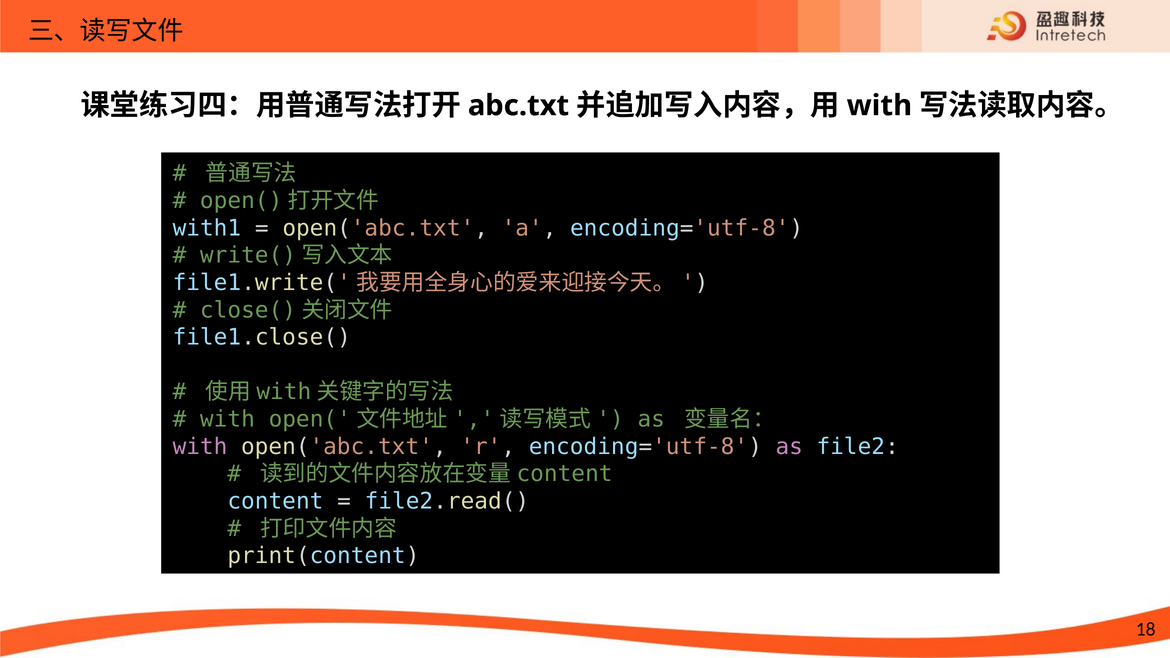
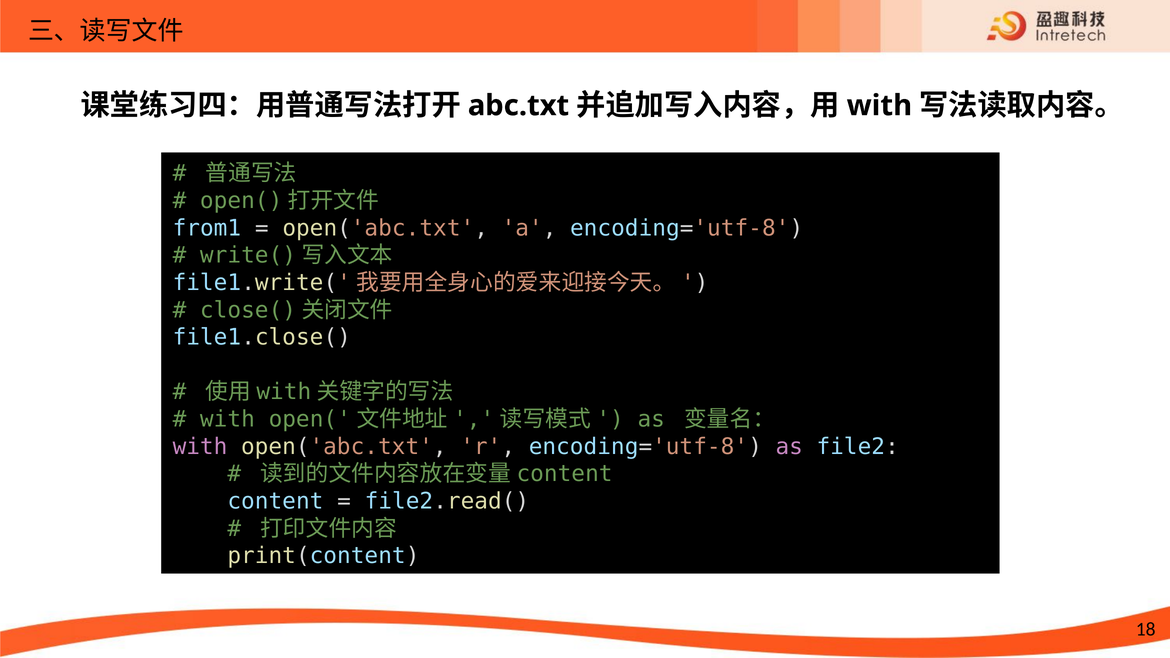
with1: with1 -> from1
